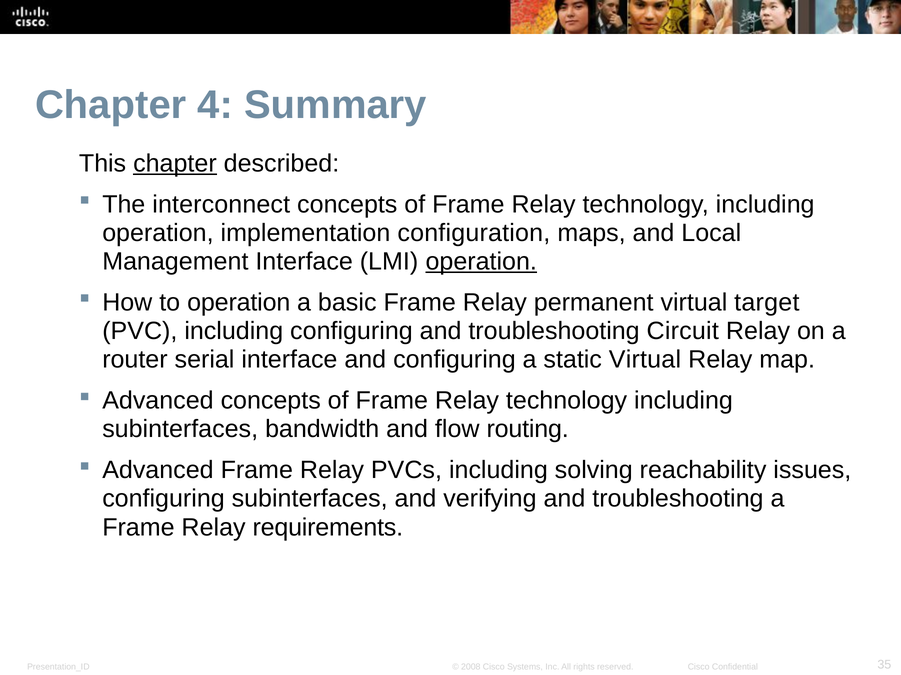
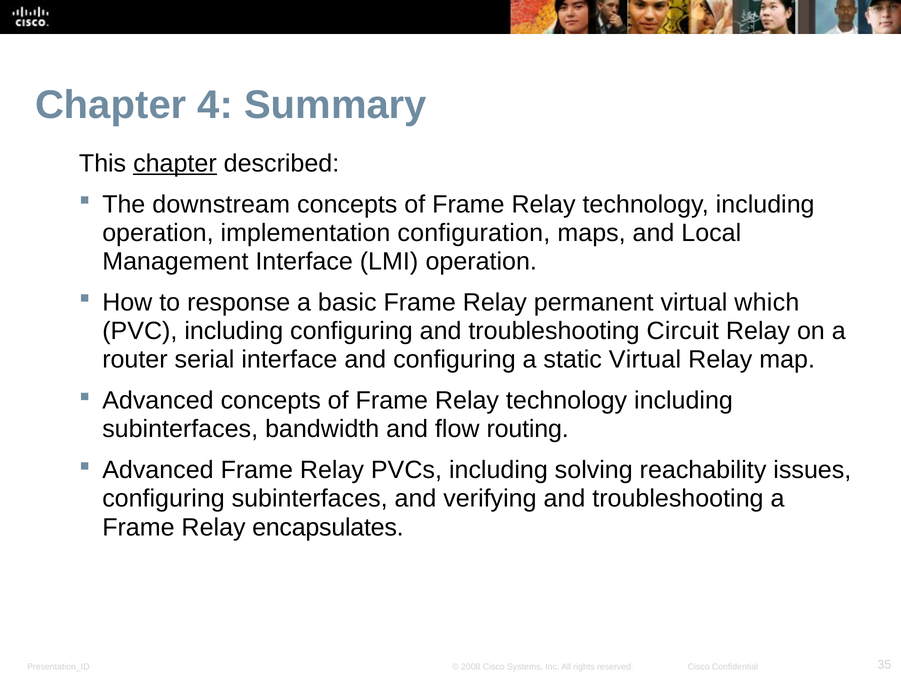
interconnect: interconnect -> downstream
operation at (481, 262) underline: present -> none
to operation: operation -> response
target: target -> which
requirements: requirements -> encapsulates
